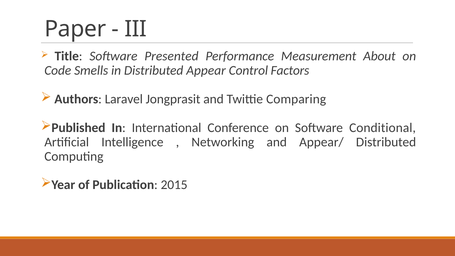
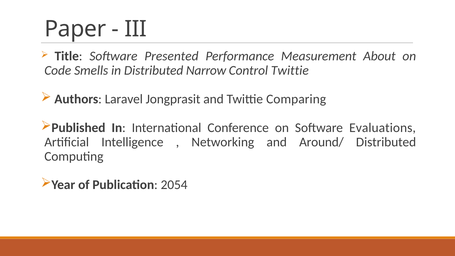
Appear: Appear -> Narrow
Control Factors: Factors -> Twittie
Conditional: Conditional -> Evaluations
Appear/: Appear/ -> Around/
2015: 2015 -> 2054
